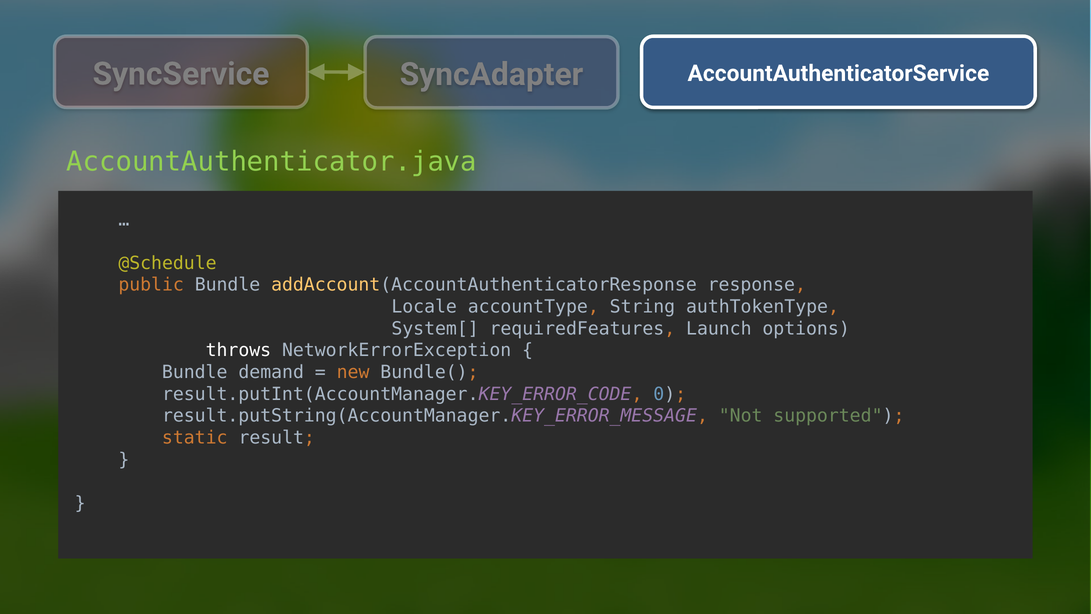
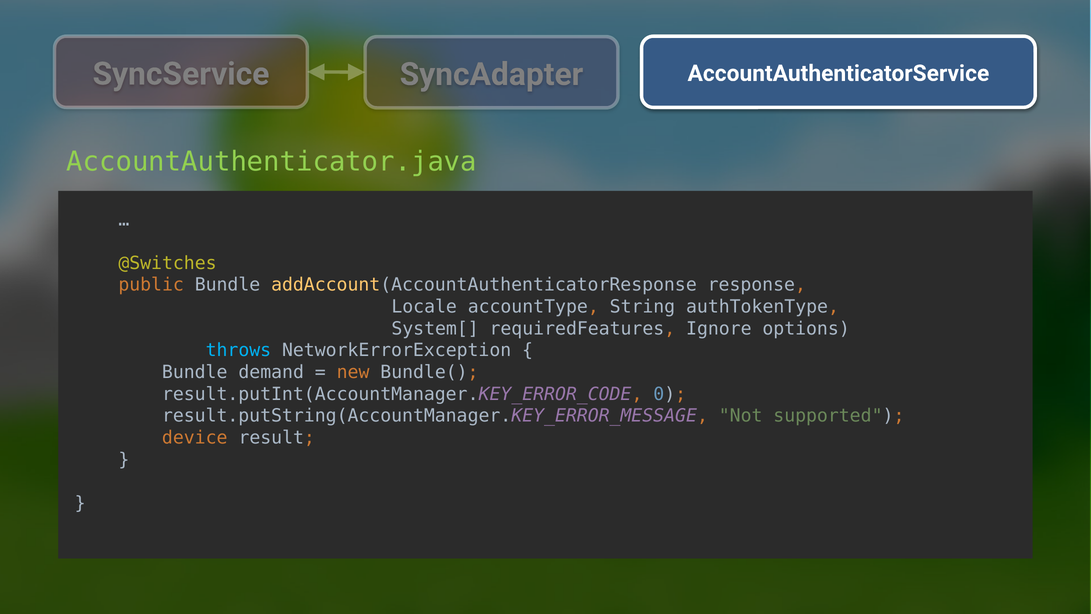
@Schedule: @Schedule -> @Switches
Launch: Launch -> Ignore
throws colour: white -> light blue
static: static -> device
